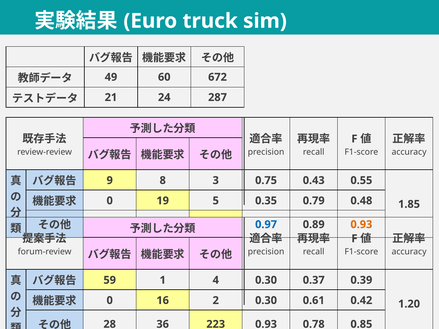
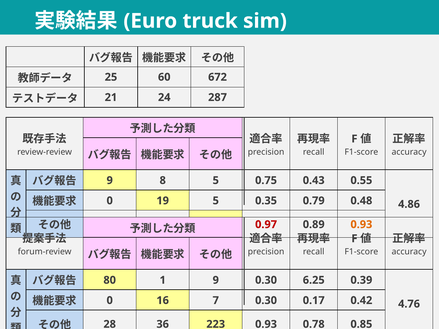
49: 49 -> 25
8 3: 3 -> 5
1.85: 1.85 -> 4.86
0.97 colour: blue -> red
59: 59 -> 80
1 4: 4 -> 9
0.37: 0.37 -> 6.25
2: 2 -> 7
0.61: 0.61 -> 0.17
1.20: 1.20 -> 4.76
